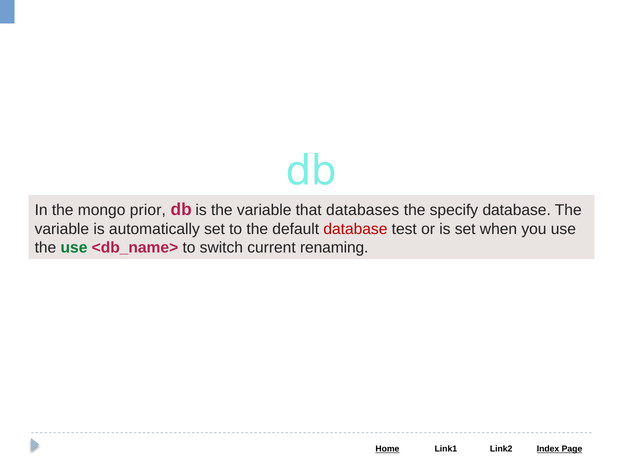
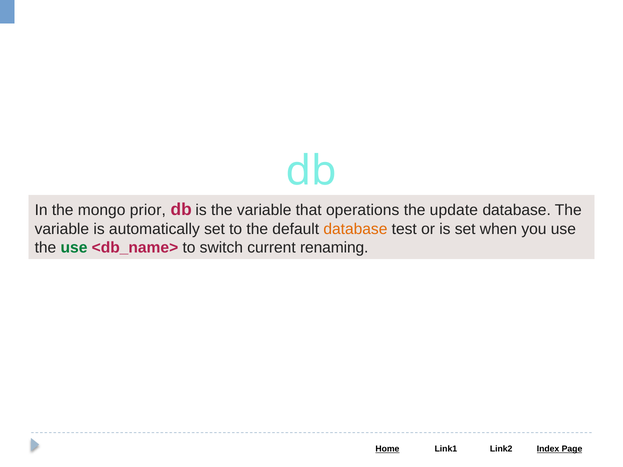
databases: databases -> operations
specify: specify -> update
database at (355, 229) colour: red -> orange
